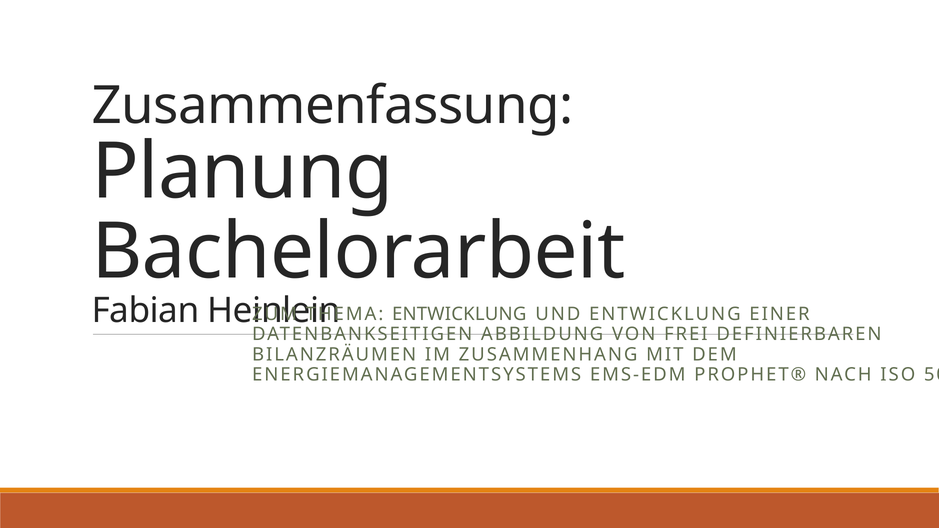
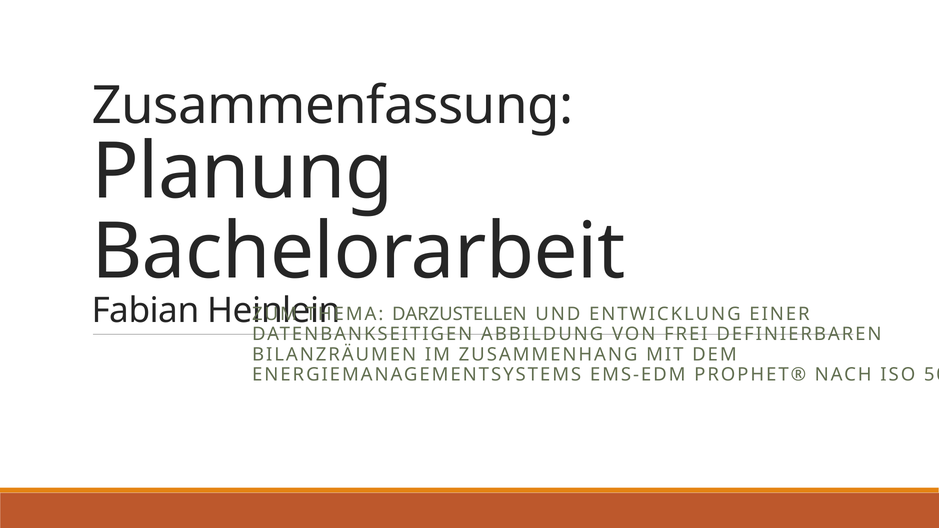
ENTWICKLUNG at (459, 314): ENTWICKLUNG -> DARZUSTELLEN
